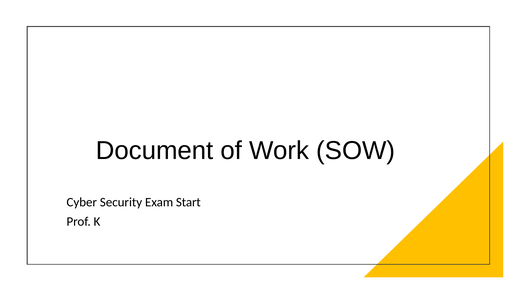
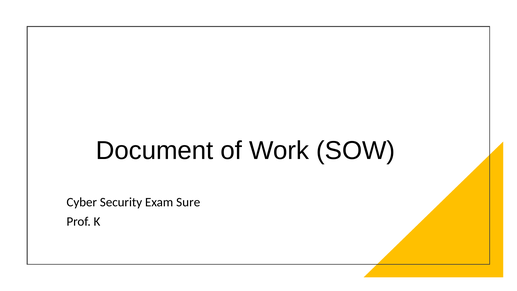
Start: Start -> Sure
